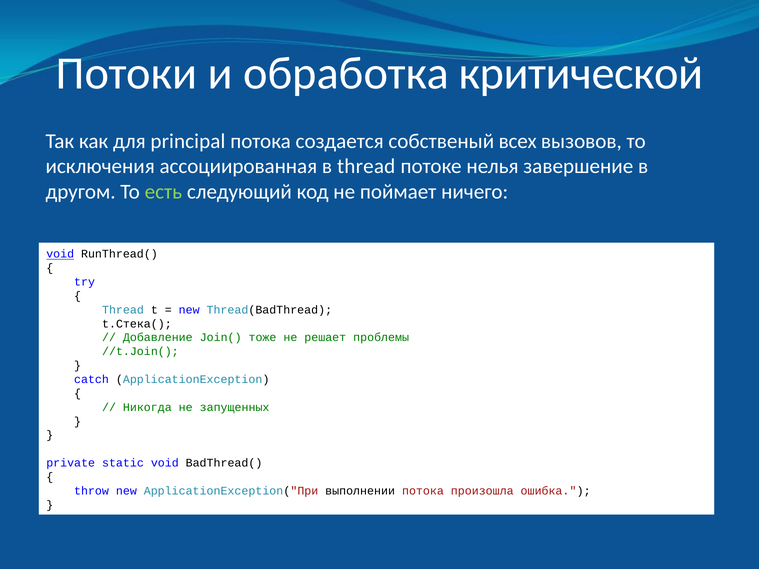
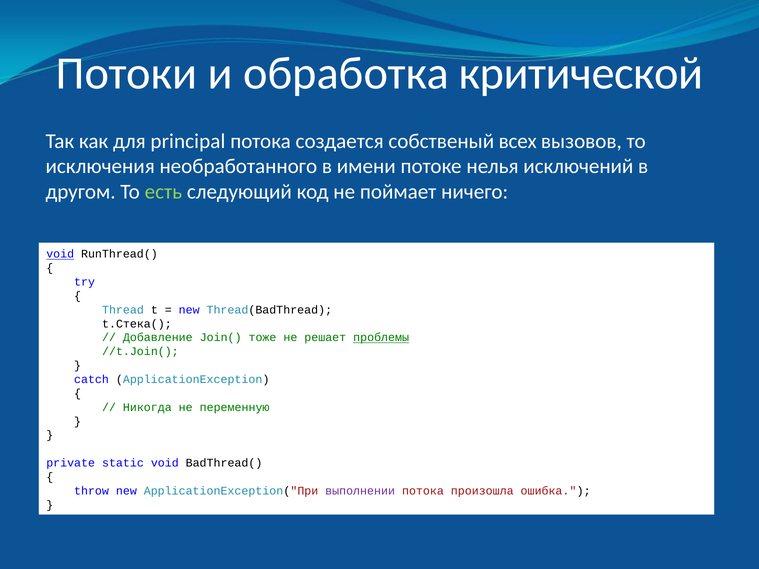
ассоциированная: ассоциированная -> необработанного
в thread: thread -> имени
завершение: завершение -> исключений
проблемы underline: none -> present
запущенных: запущенных -> переменную
выполнении colour: black -> purple
